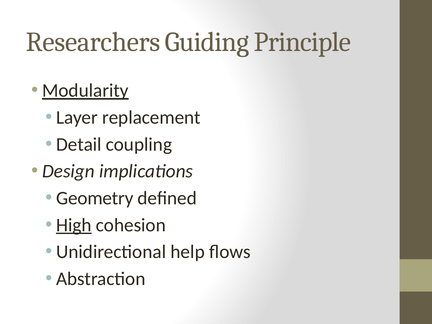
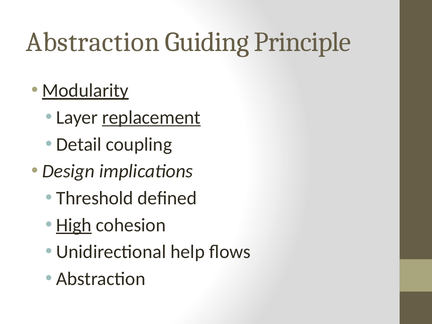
Researchers at (93, 42): Researchers -> Abstraction
replacement underline: none -> present
Geometry: Geometry -> Threshold
